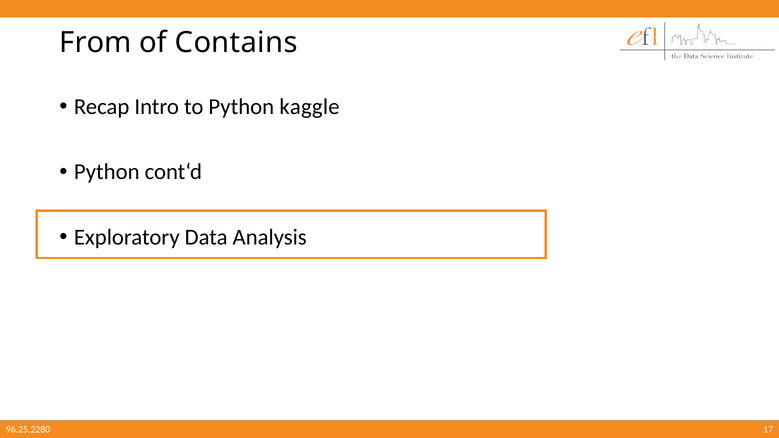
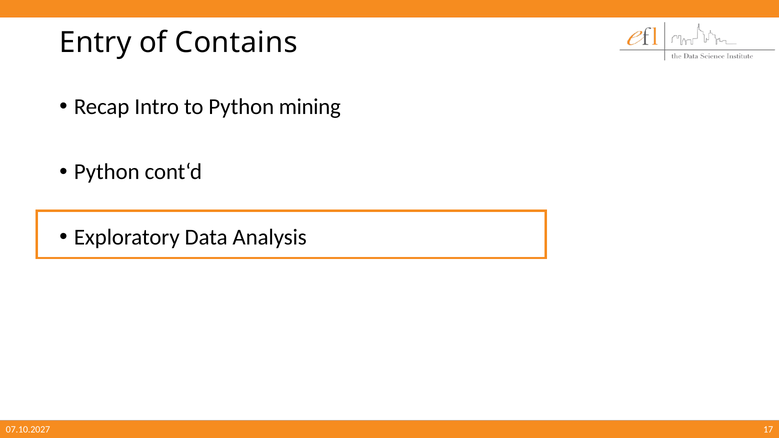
From: From -> Entry
kaggle: kaggle -> mining
96.25.2280: 96.25.2280 -> 07.10.2027
